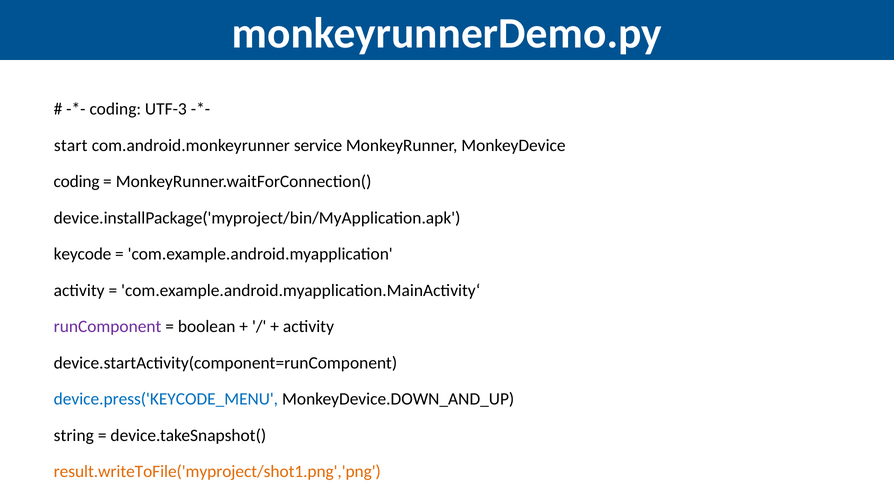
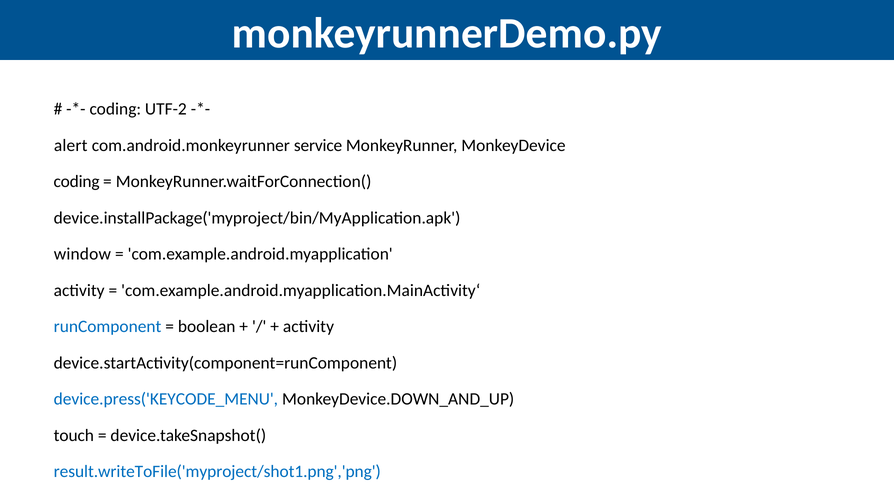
UTF-3: UTF-3 -> UTF-2
start: start -> alert
keycode: keycode -> window
runComponent colour: purple -> blue
string: string -> touch
result.writeToFile('myproject/shot1.png','png colour: orange -> blue
